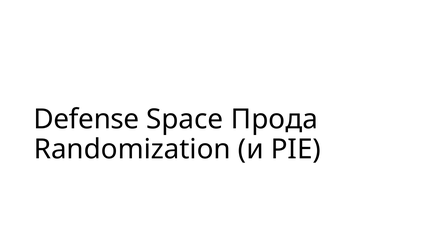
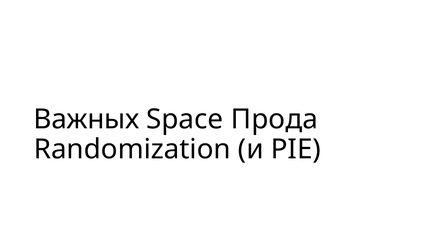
Defense: Defense -> Важных
